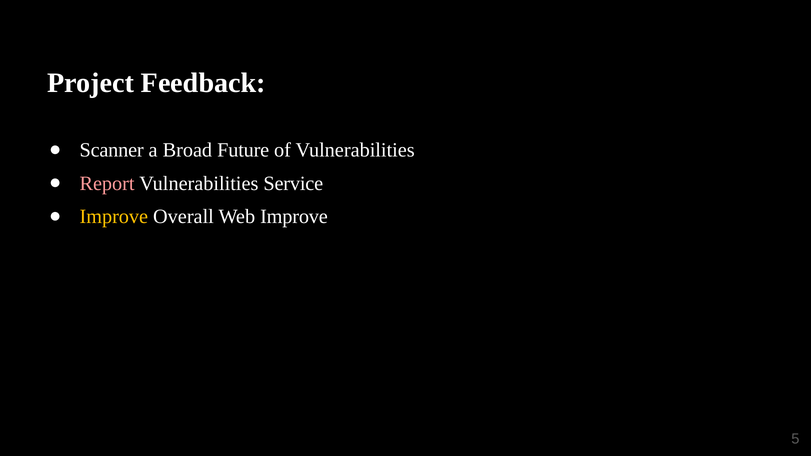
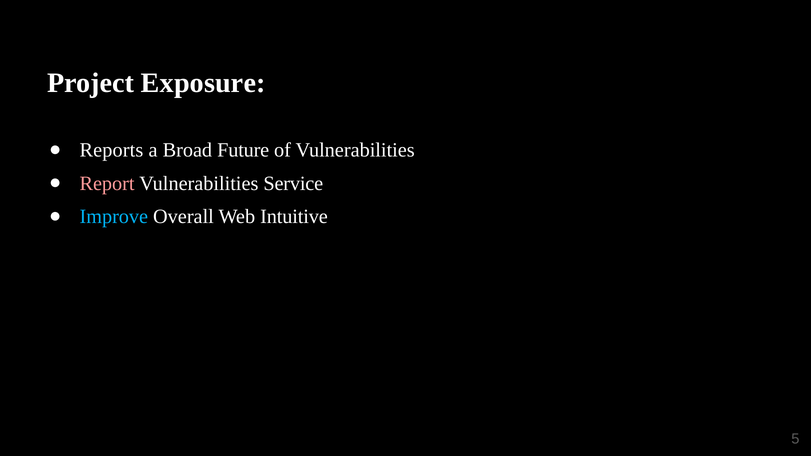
Feedback: Feedback -> Exposure
Scanner: Scanner -> Reports
Improve at (114, 217) colour: yellow -> light blue
Web Improve: Improve -> Intuitive
